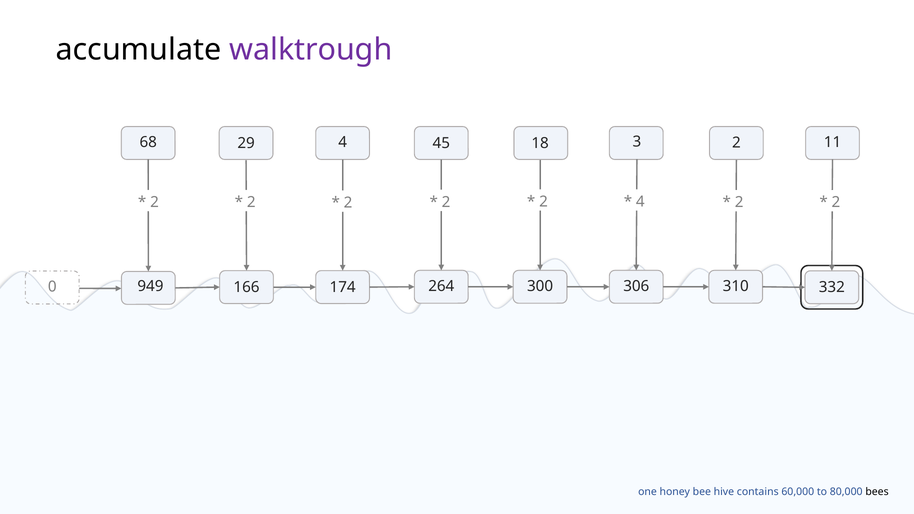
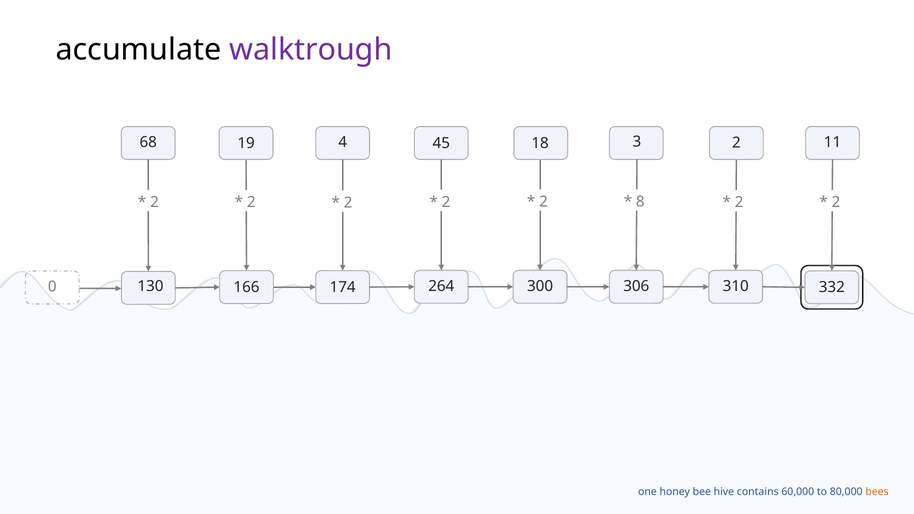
29: 29 -> 19
4 at (640, 202): 4 -> 8
949: 949 -> 130
bees colour: black -> orange
